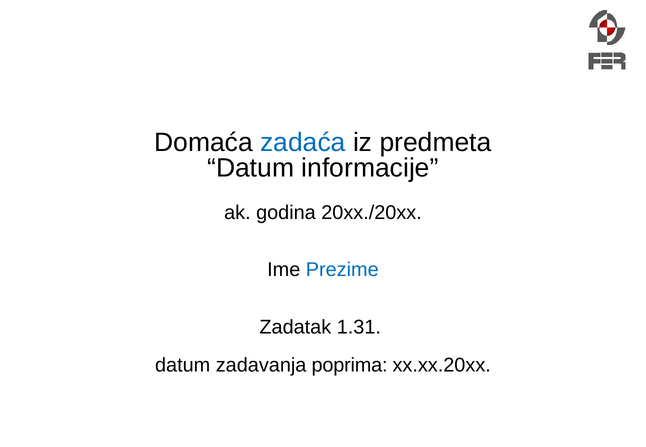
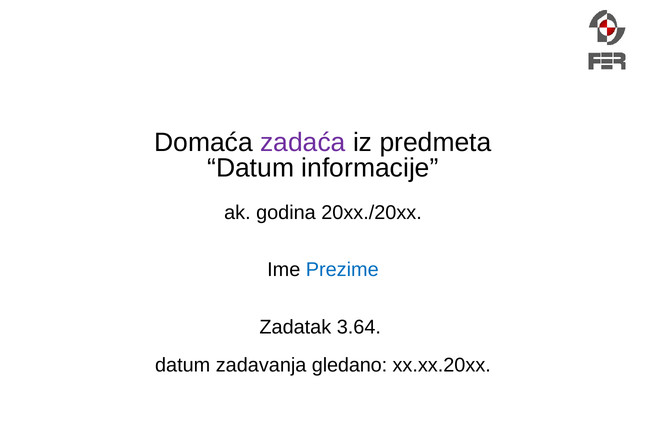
zadaća colour: blue -> purple
1.31: 1.31 -> 3.64
poprima: poprima -> gledano
